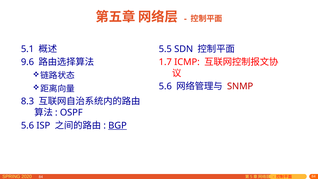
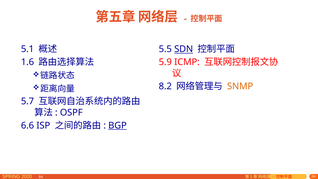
SDN underline: none -> present
9.6: 9.6 -> 1.6
1.7: 1.7 -> 5.9
5.6 at (165, 86): 5.6 -> 8.2
SNMP colour: red -> orange
8.3: 8.3 -> 5.7
5.6 at (27, 125): 5.6 -> 6.6
